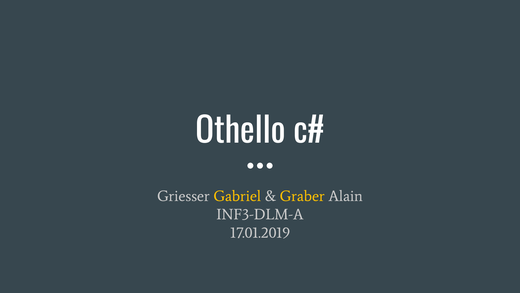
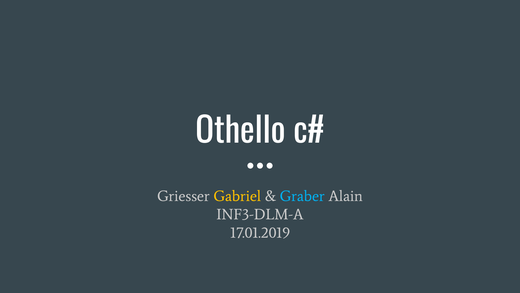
Graber colour: yellow -> light blue
